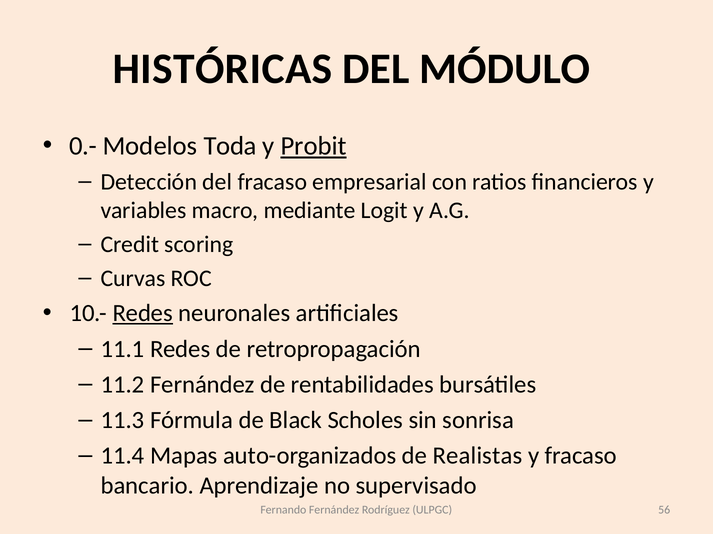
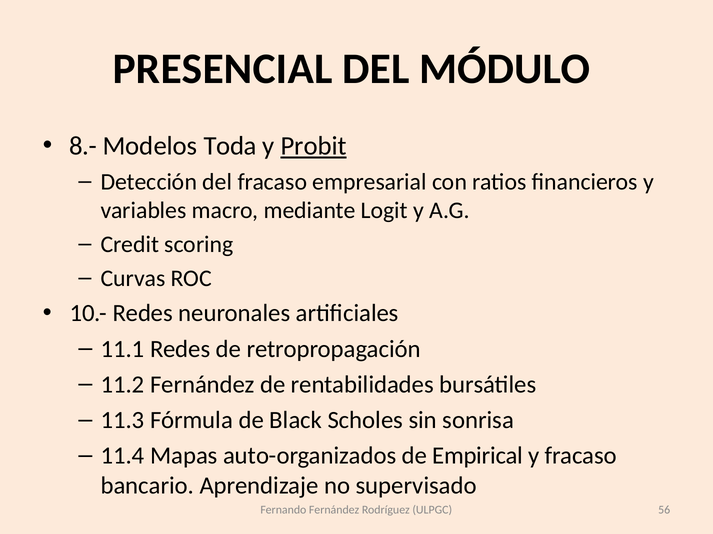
HISTÓRICAS: HISTÓRICAS -> PRESENCIAL
0.-: 0.- -> 8.-
Redes at (143, 314) underline: present -> none
Realistas: Realistas -> Empirical
